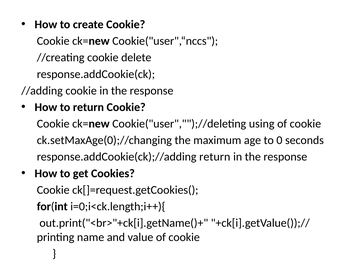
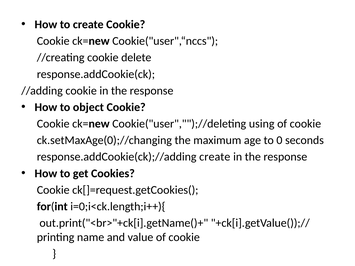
to return: return -> object
response.addCookie(ck);//adding return: return -> create
